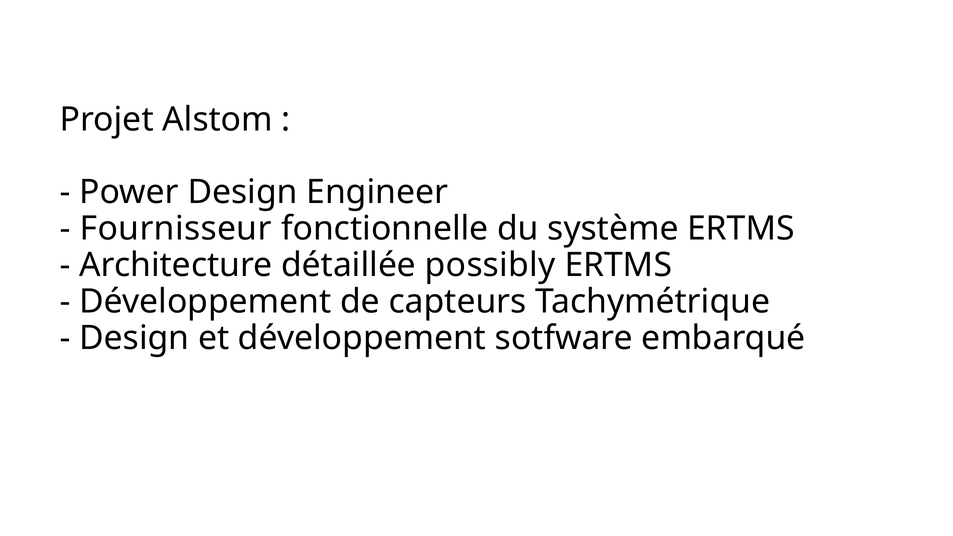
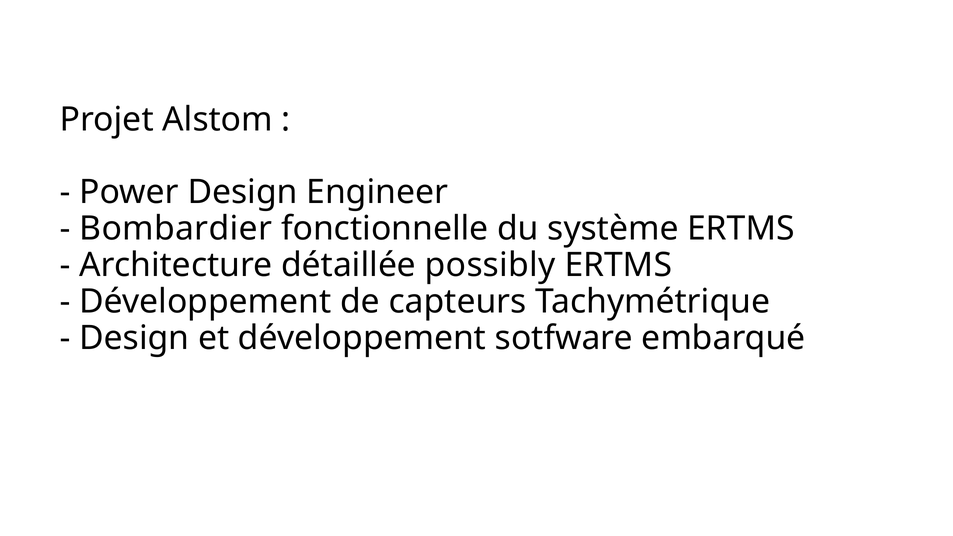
Fournisseur: Fournisseur -> Bombardier
